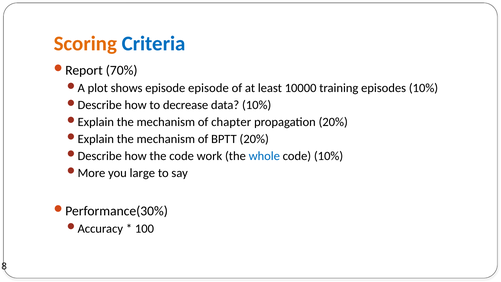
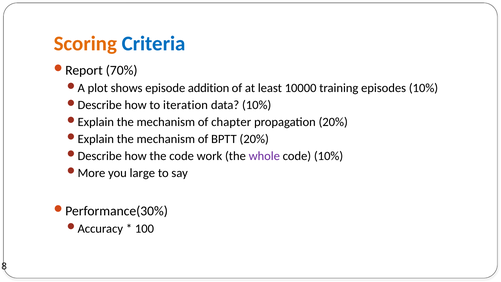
episode episode: episode -> addition
decrease: decrease -> iteration
whole colour: blue -> purple
